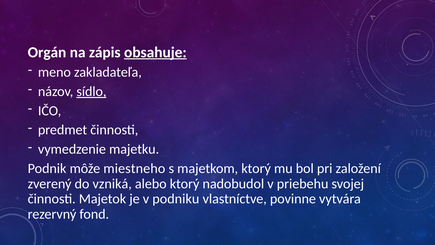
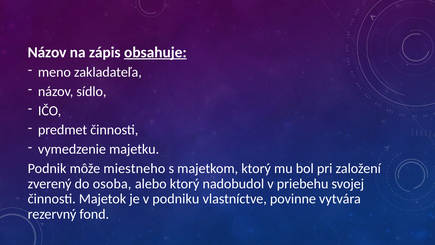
Orgán at (47, 52): Orgán -> Názov
sídlo underline: present -> none
vzniká: vzniká -> osoba
